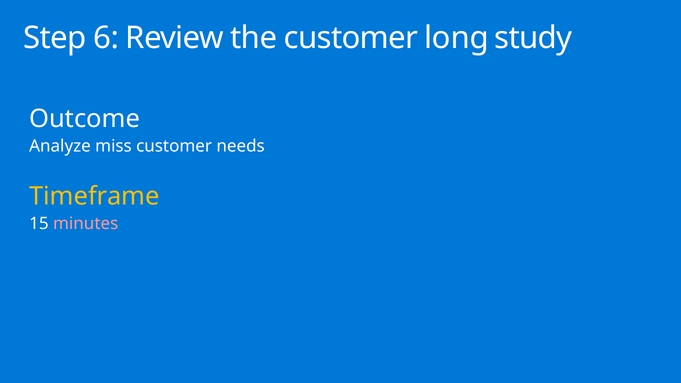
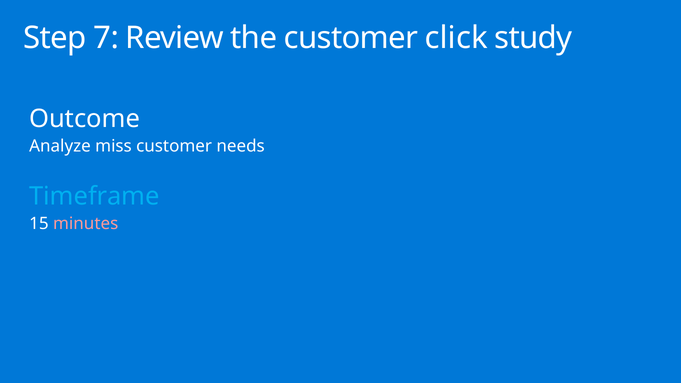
6: 6 -> 7
long: long -> click
Timeframe colour: yellow -> light blue
